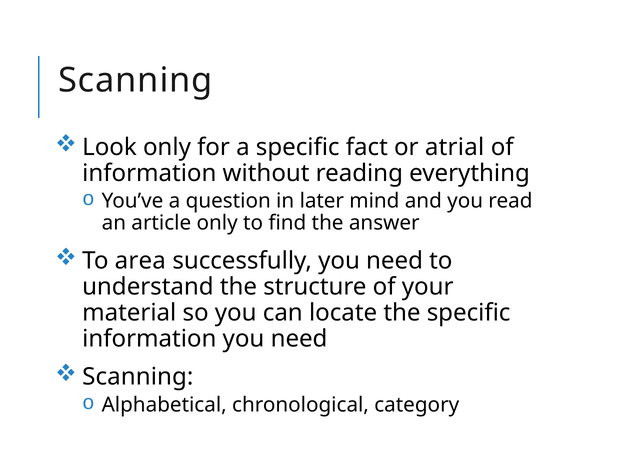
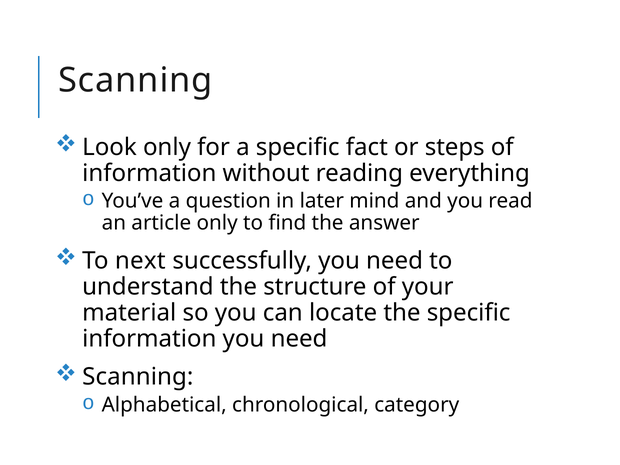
atrial: atrial -> steps
area: area -> next
